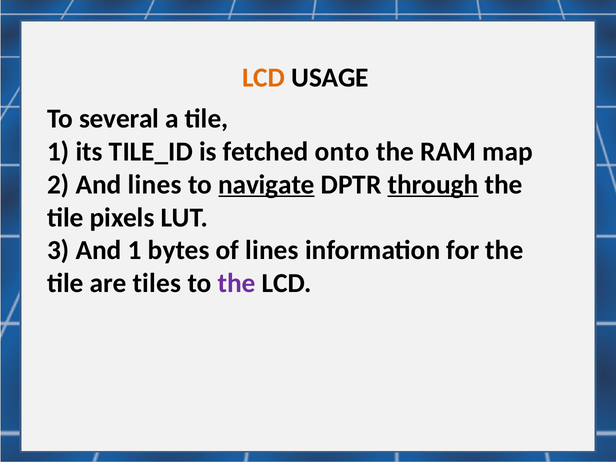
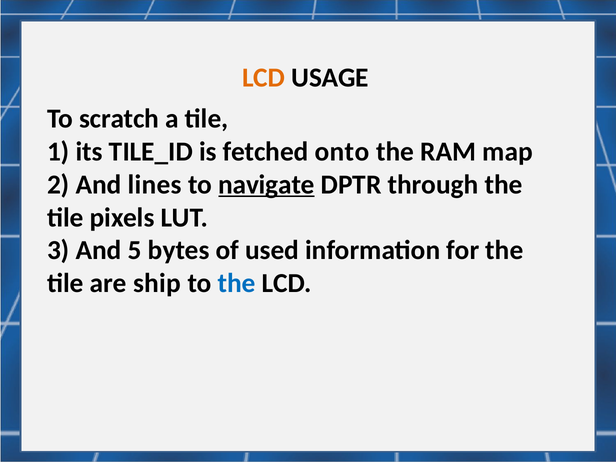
several: several -> scratch
through underline: present -> none
And 1: 1 -> 5
of lines: lines -> used
tiles: tiles -> ship
the at (237, 283) colour: purple -> blue
